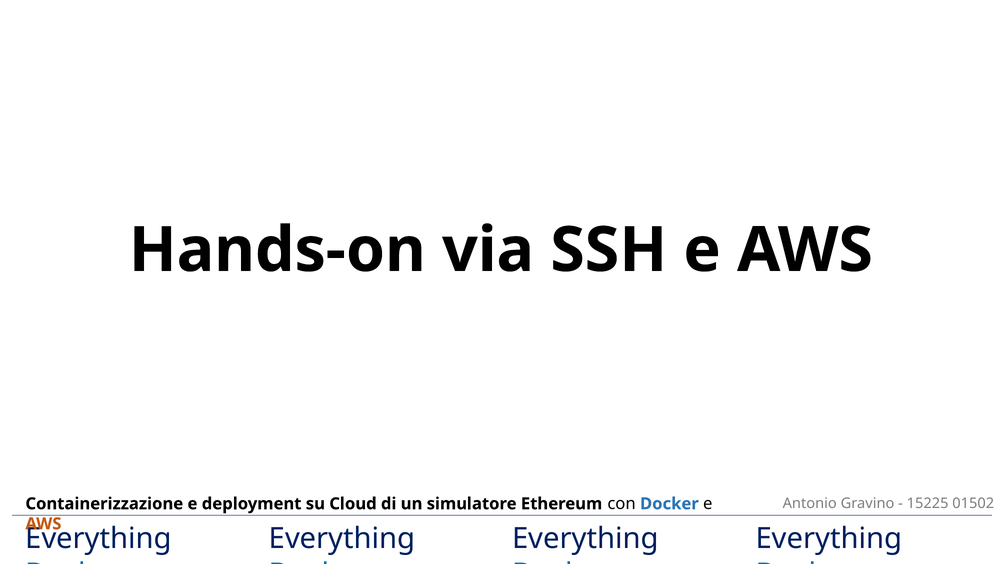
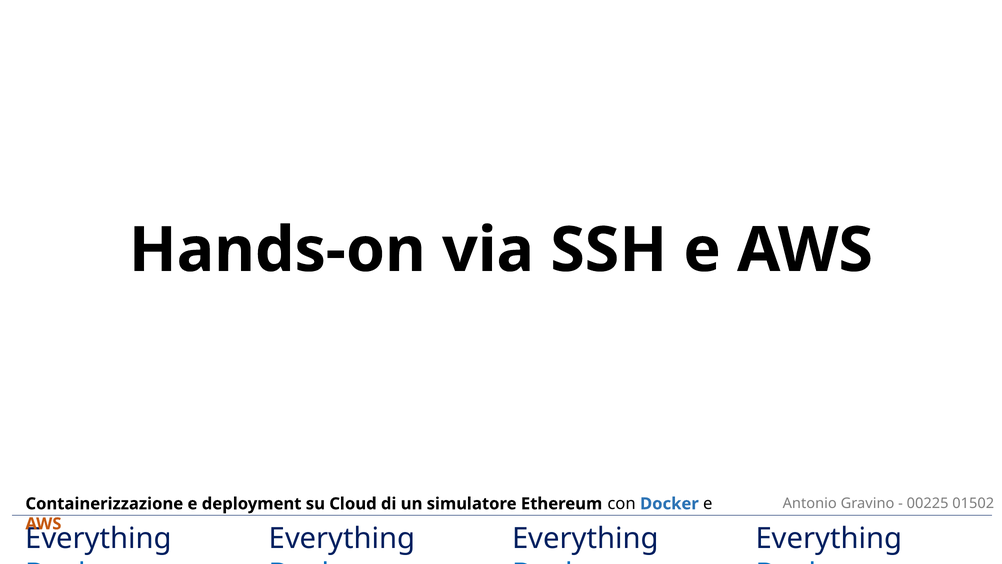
15225: 15225 -> 00225
